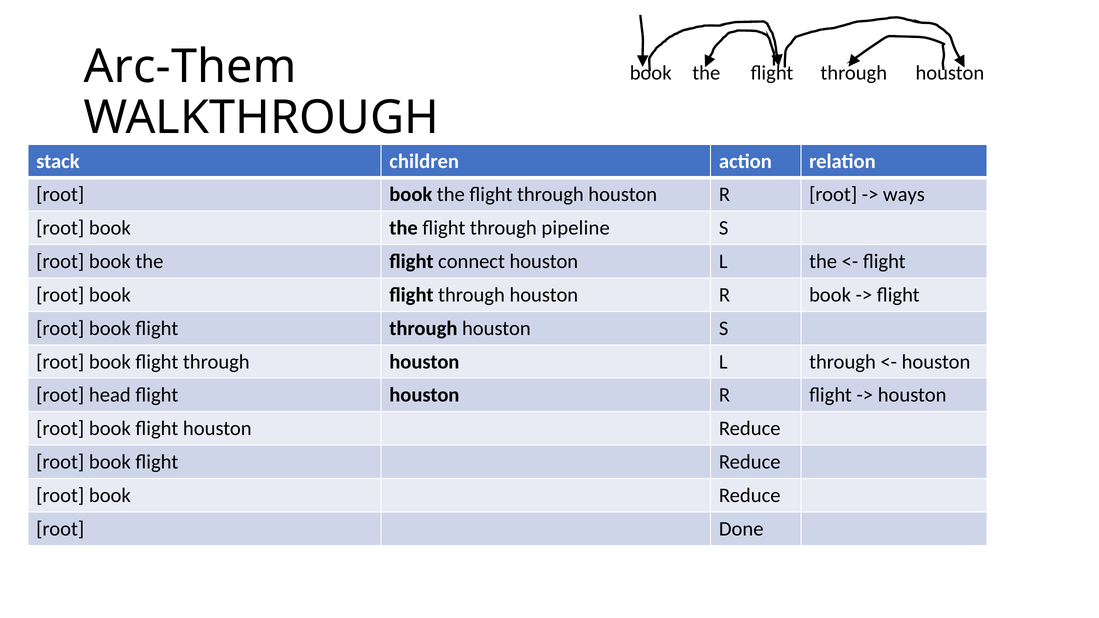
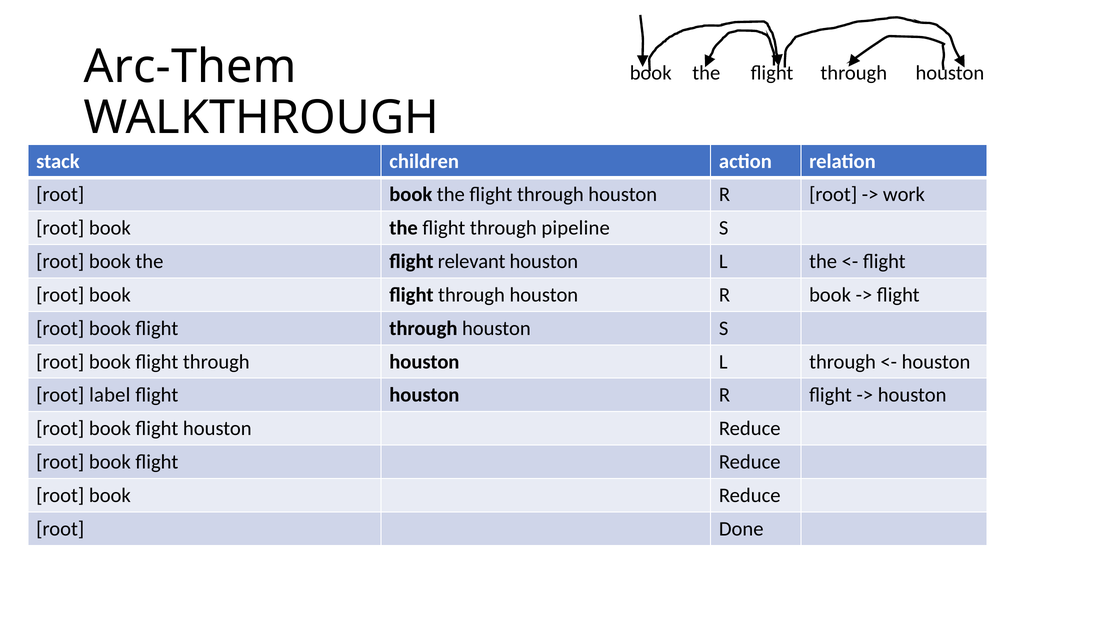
ways: ways -> work
connect: connect -> relevant
head: head -> label
